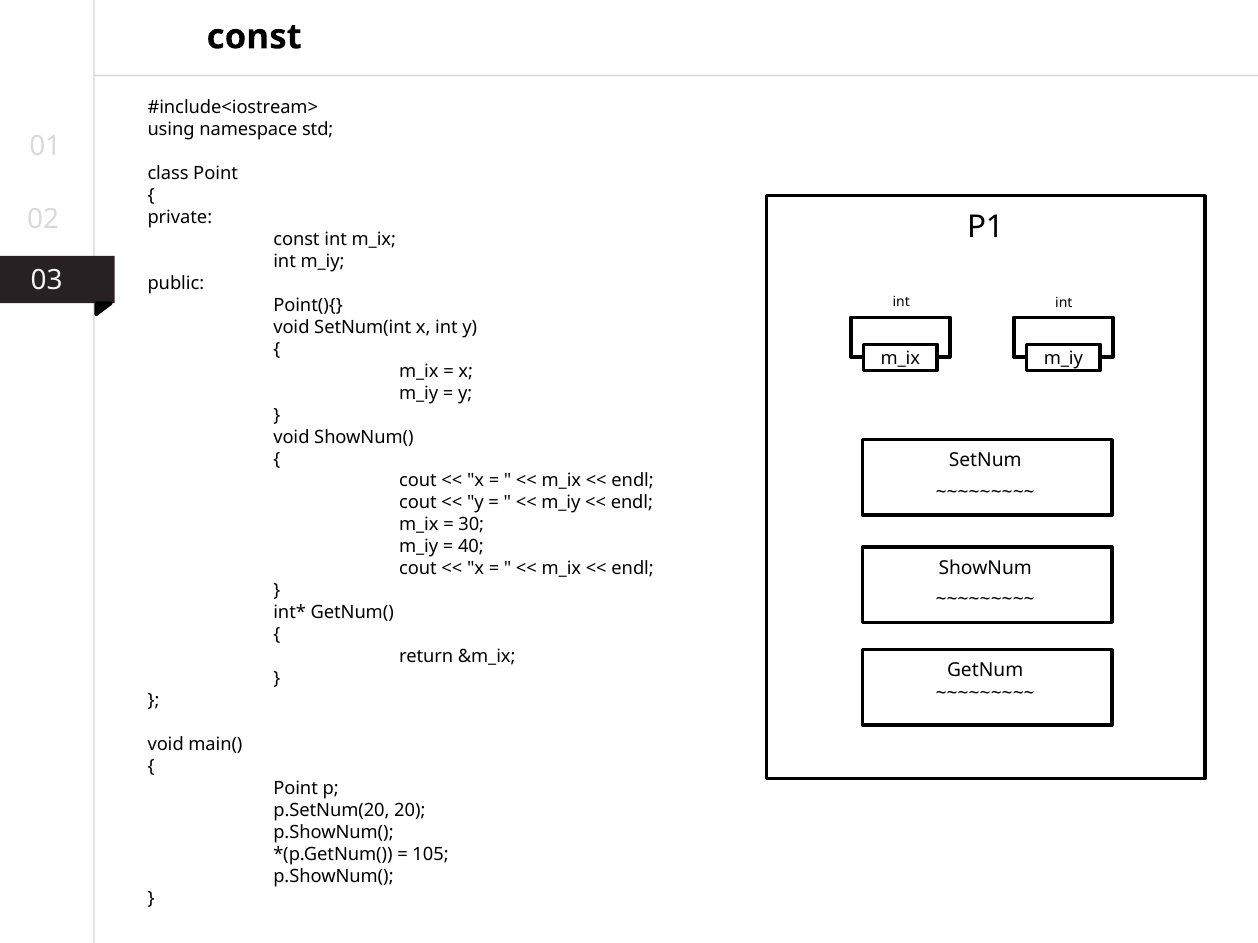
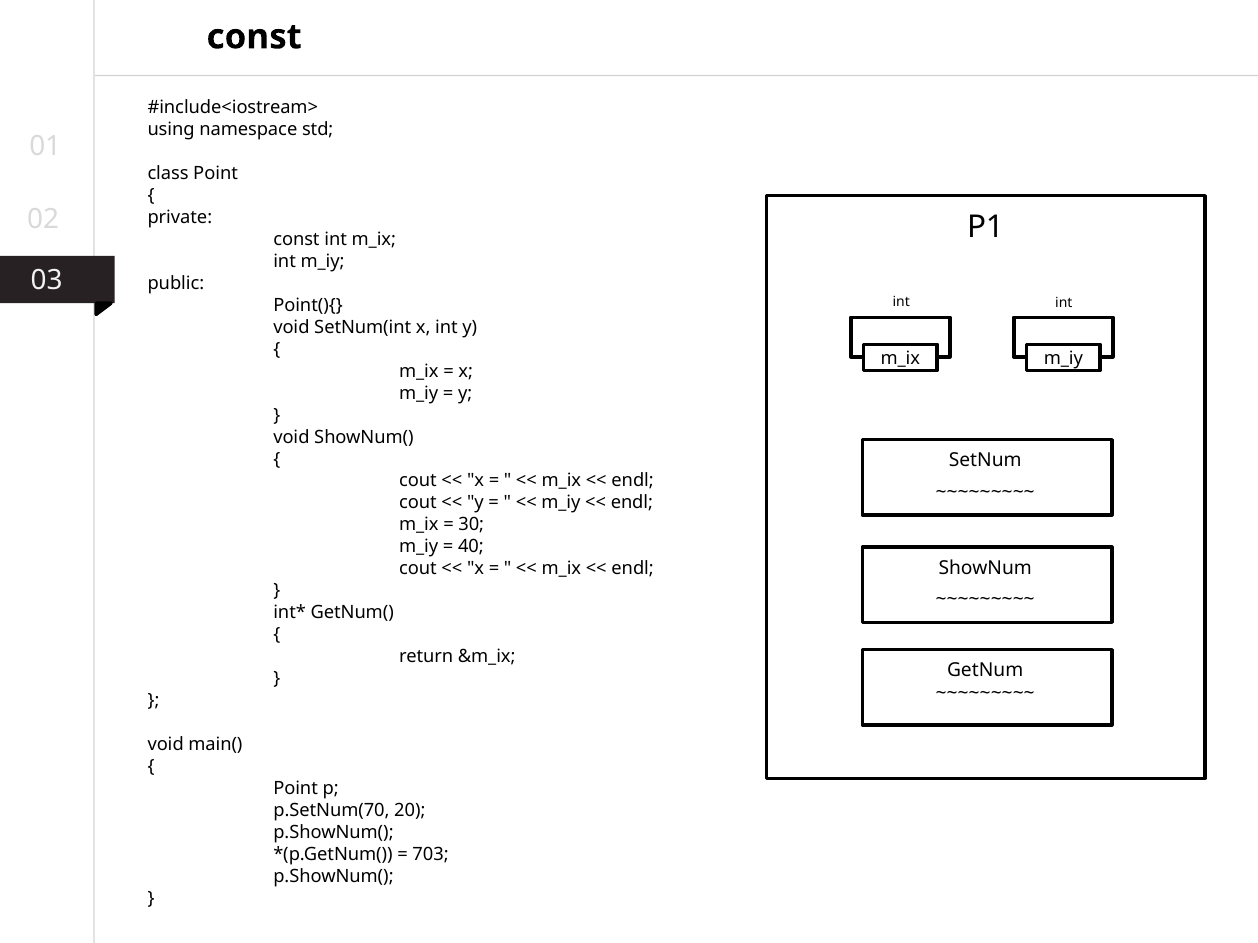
p.SetNum(20: p.SetNum(20 -> p.SetNum(70
105: 105 -> 703
